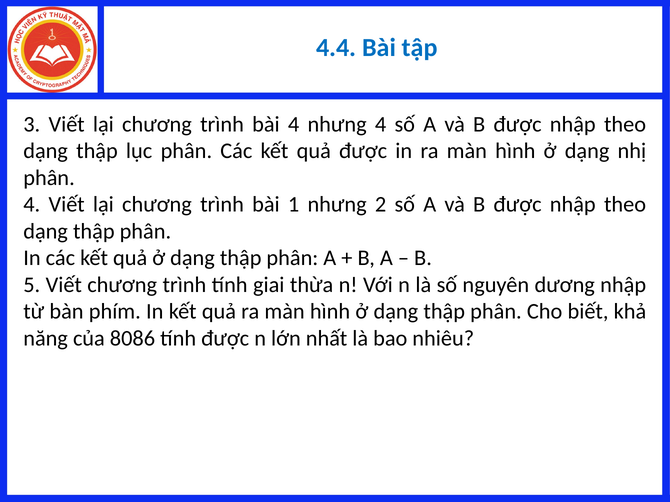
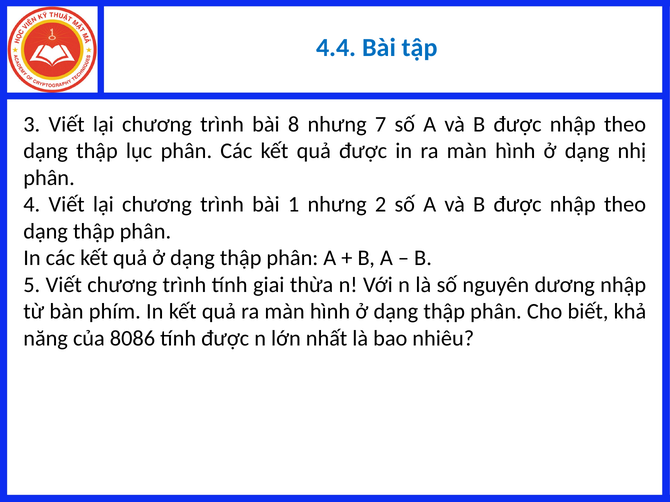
bài 4: 4 -> 8
nhưng 4: 4 -> 7
